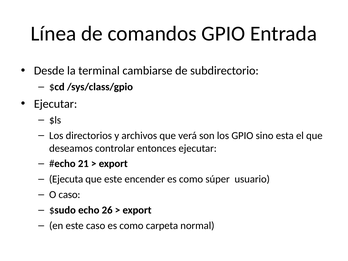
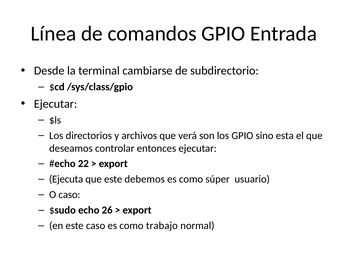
21: 21 -> 22
encender: encender -> debemos
carpeta: carpeta -> trabajo
